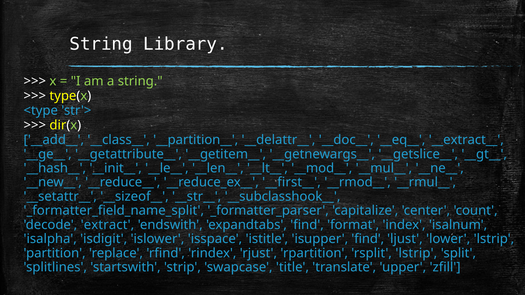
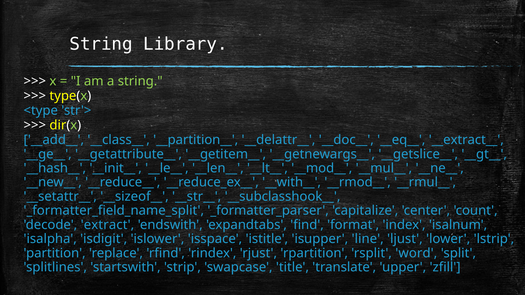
__first__: __first__ -> __with__
isupper find: find -> line
rsplit lstrip: lstrip -> word
